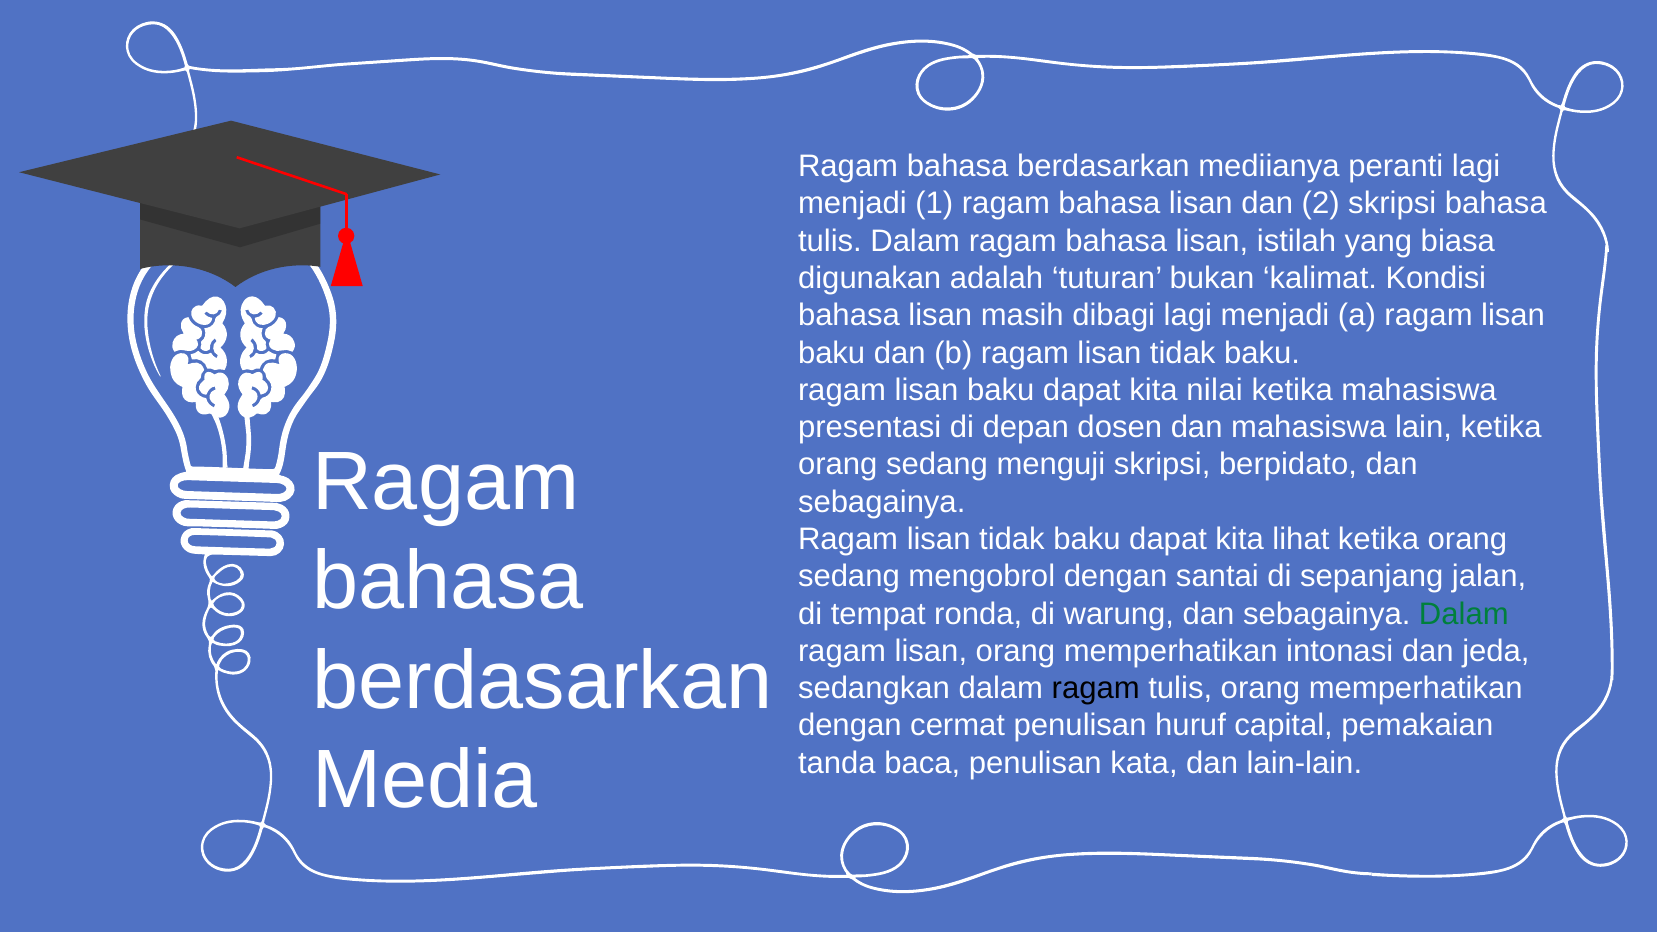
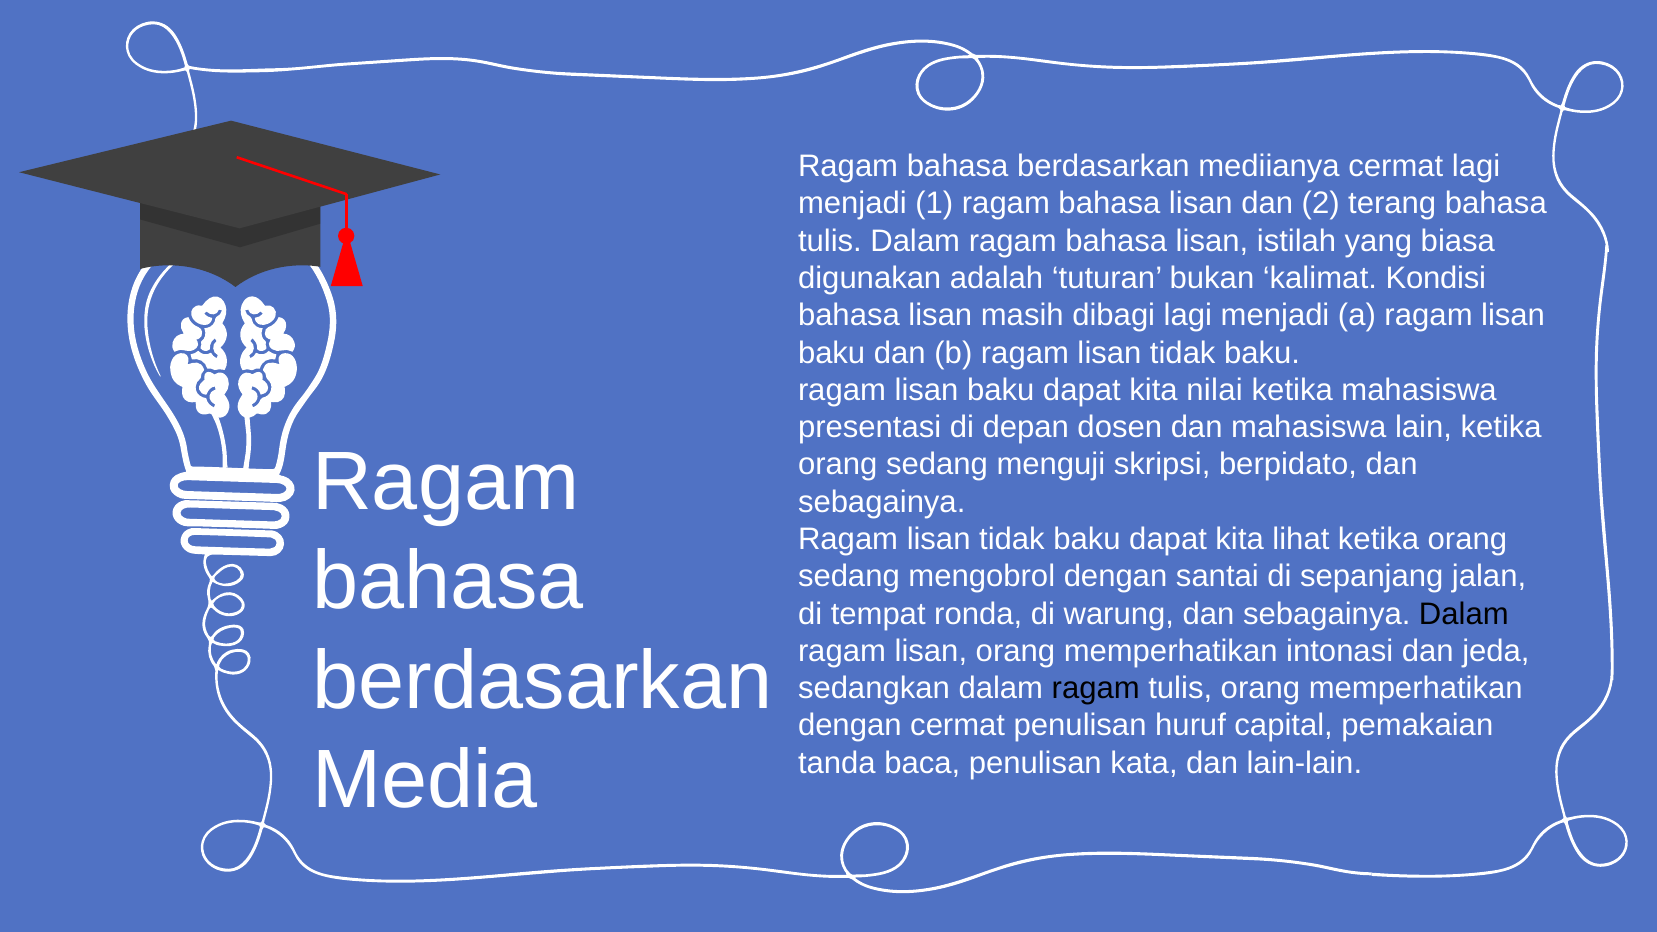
mediianya peranti: peranti -> cermat
2 skripsi: skripsi -> terang
Dalam at (1464, 614) colour: green -> black
